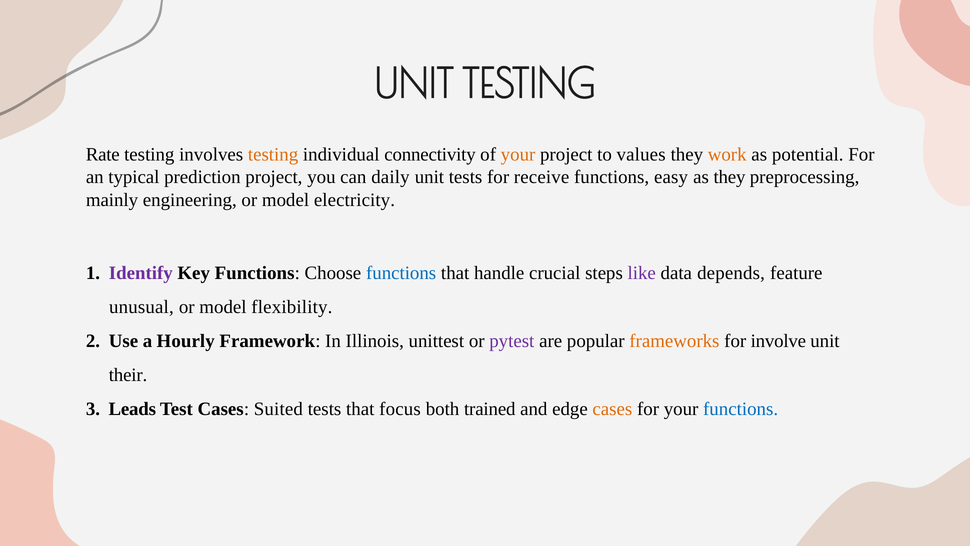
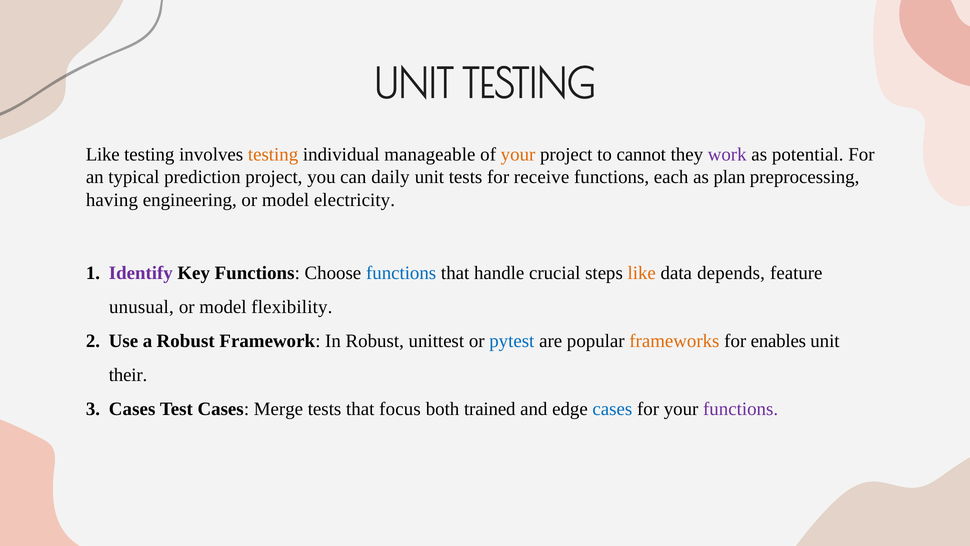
Rate at (103, 154): Rate -> Like
connectivity: connectivity -> manageable
values: values -> cannot
work colour: orange -> purple
easy: easy -> each
as they: they -> plan
mainly: mainly -> having
like at (642, 273) colour: purple -> orange
a Hourly: Hourly -> Robust
In Illinois: Illinois -> Robust
pytest colour: purple -> blue
involve: involve -> enables
Leads at (132, 409): Leads -> Cases
Suited: Suited -> Merge
cases at (612, 409) colour: orange -> blue
functions at (741, 409) colour: blue -> purple
